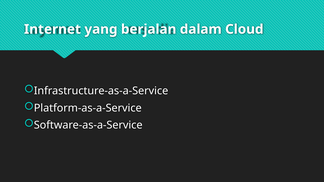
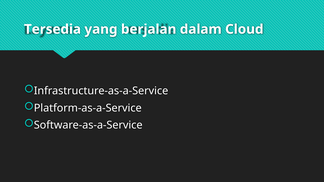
Internet: Internet -> Tersedia
